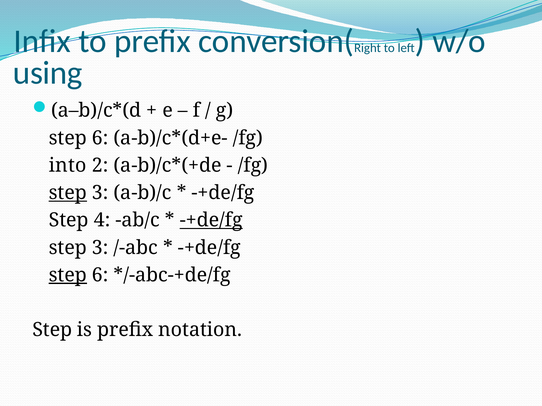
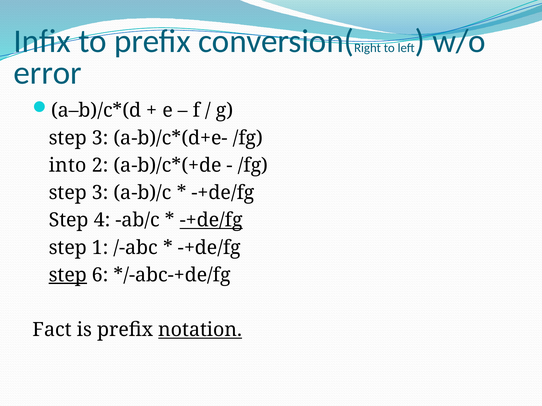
using: using -> error
6 at (100, 138): 6 -> 3
step at (68, 193) underline: present -> none
3 at (100, 248): 3 -> 1
Step at (52, 330): Step -> Fact
notation underline: none -> present
